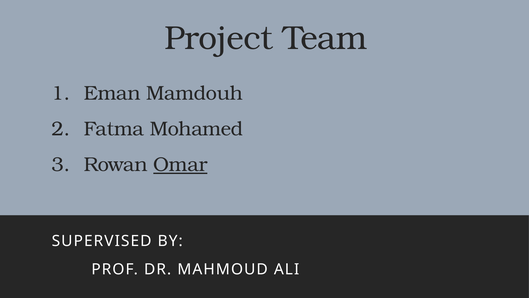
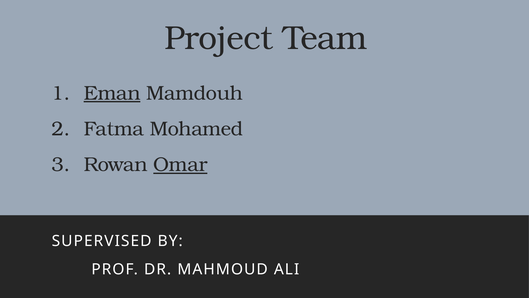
Eman underline: none -> present
